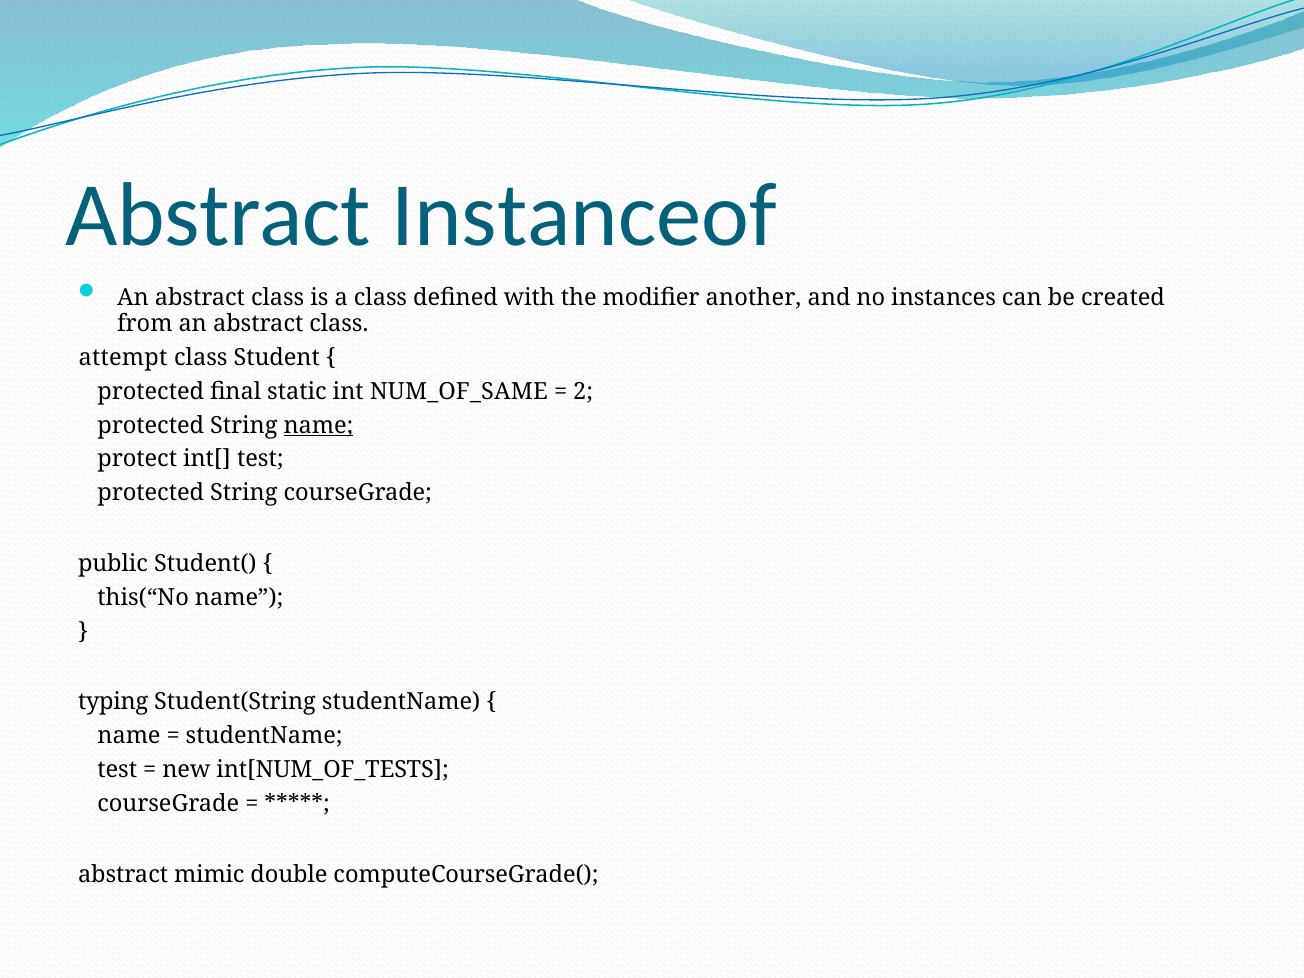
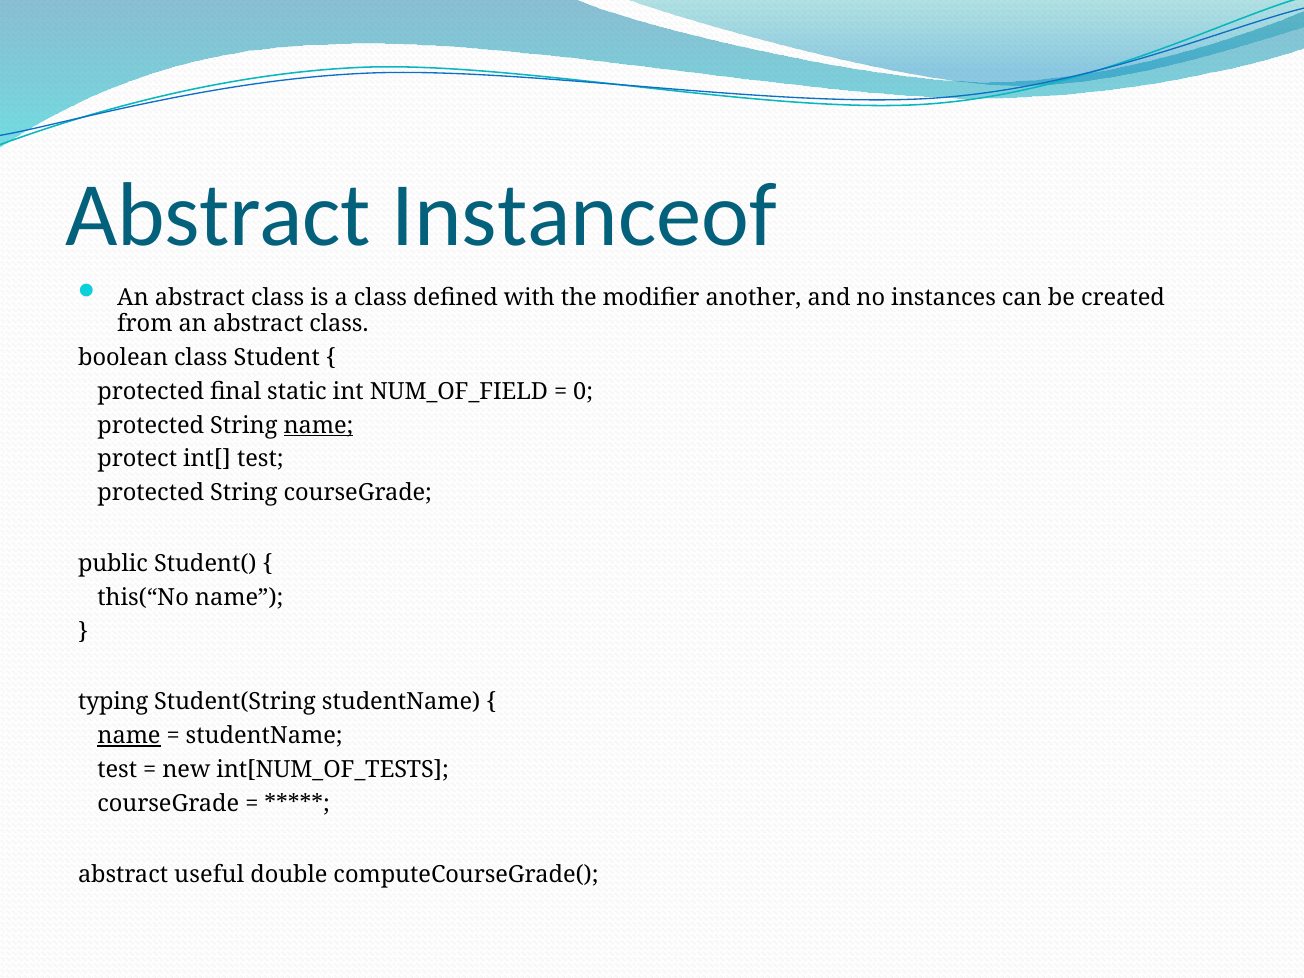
attempt: attempt -> boolean
NUM_OF_SAME: NUM_OF_SAME -> NUM_OF_FIELD
2: 2 -> 0
name at (129, 736) underline: none -> present
mimic: mimic -> useful
